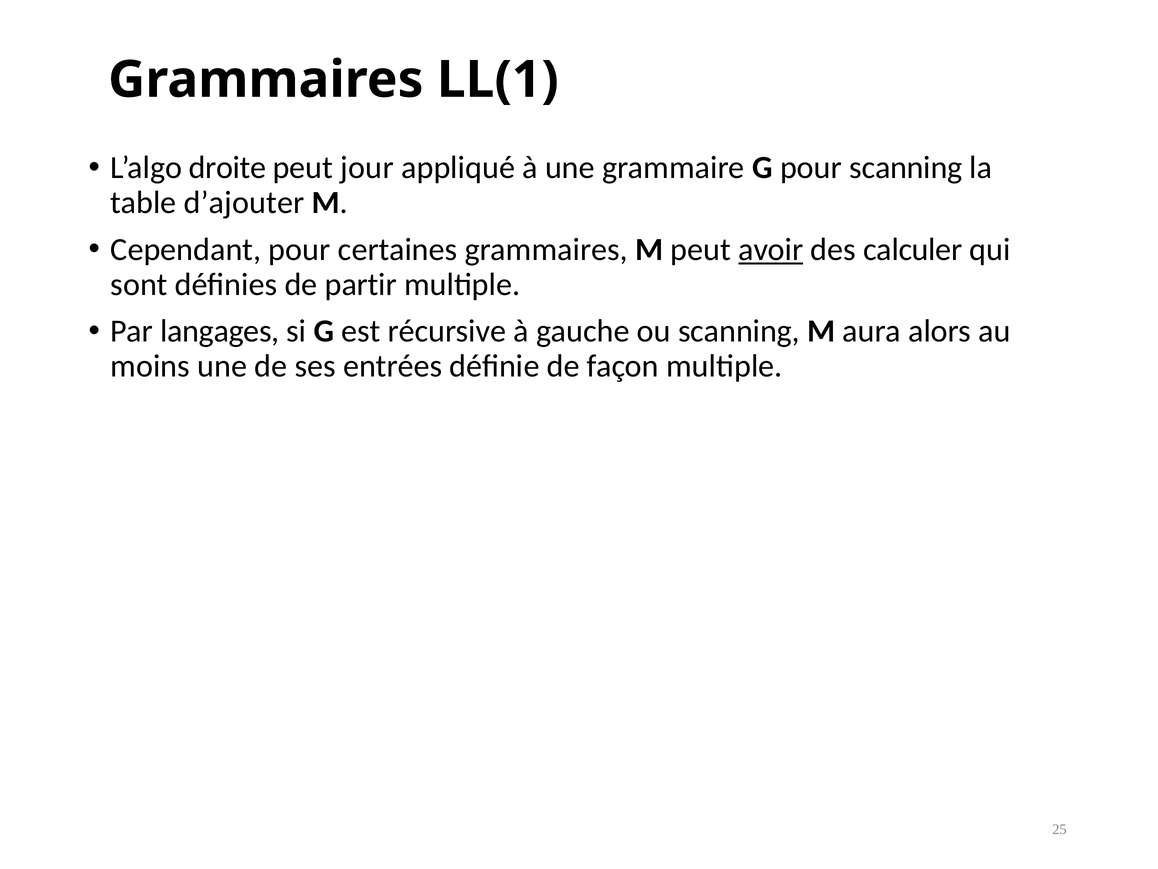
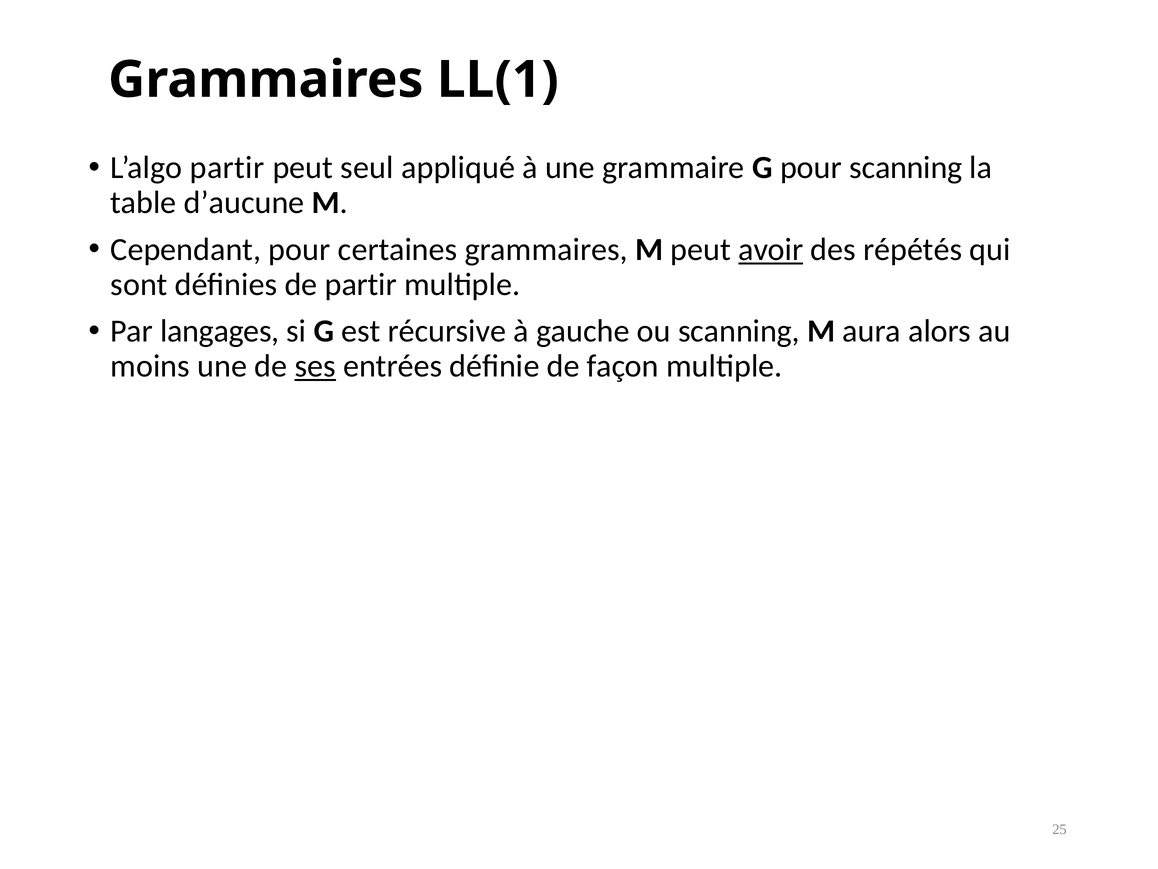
L’algo droite: droite -> partir
jour: jour -> seul
d’ajouter: d’ajouter -> d’aucune
calculer: calculer -> répétés
ses underline: none -> present
